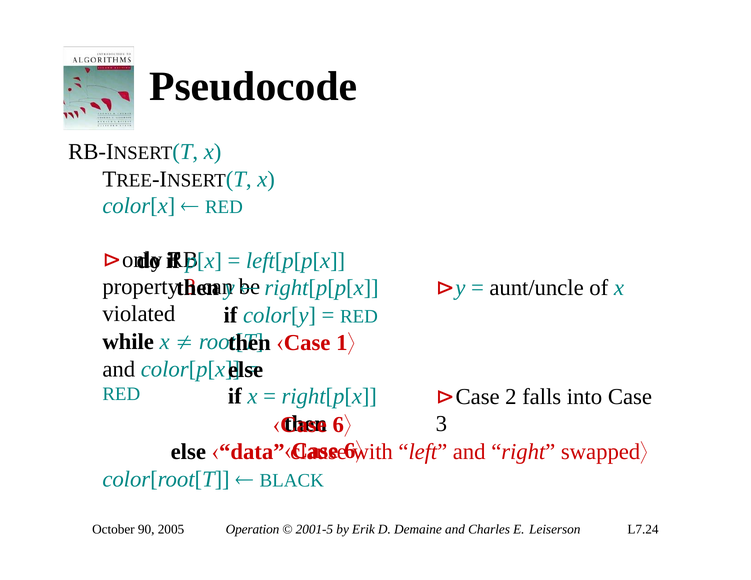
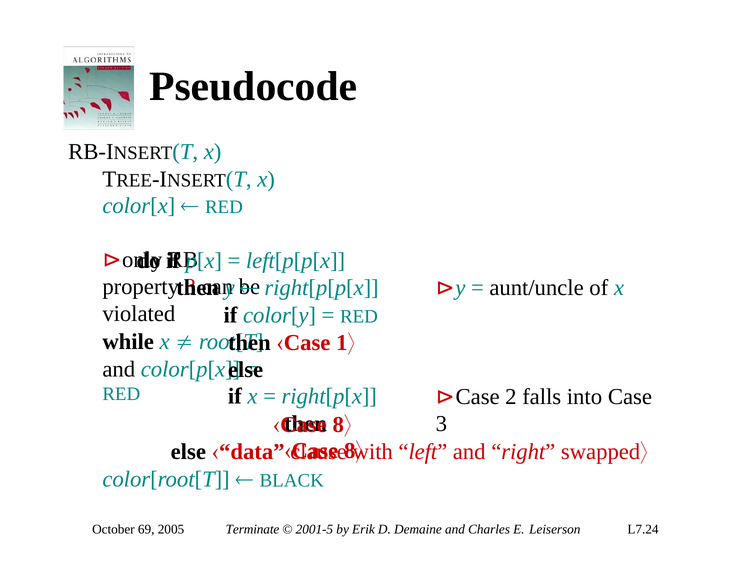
6 at (338, 425): 6 -> 8
6 at (350, 451): 6 -> 8
90: 90 -> 69
Operation: Operation -> Terminate
